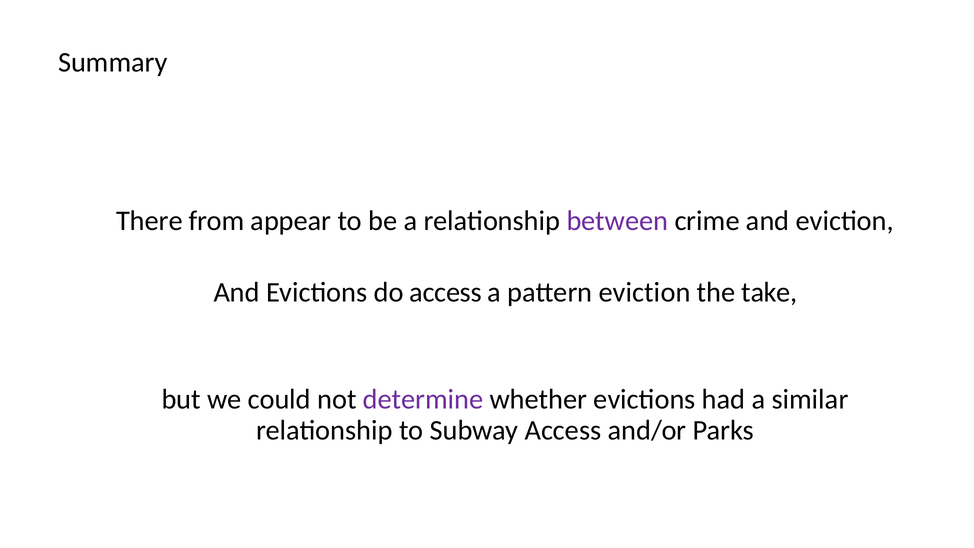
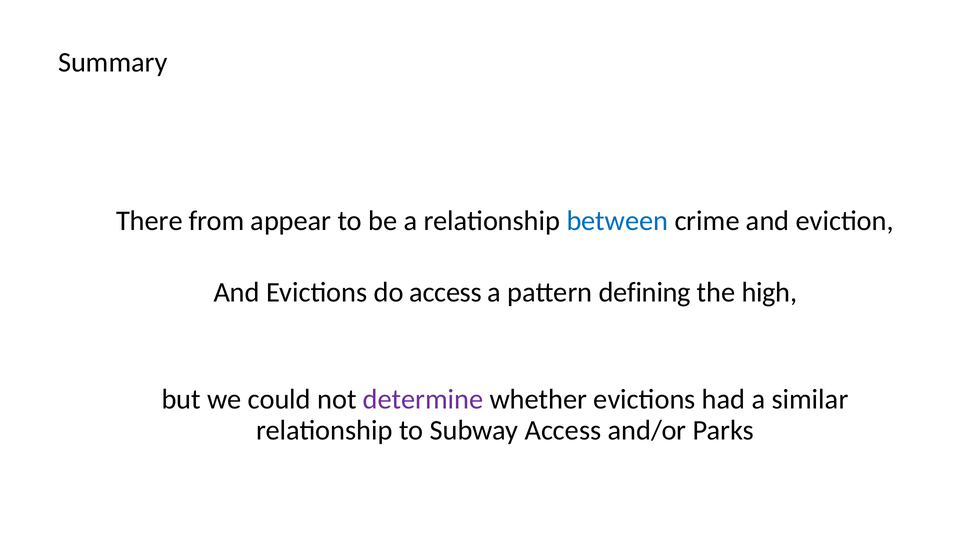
between colour: purple -> blue
pattern eviction: eviction -> defining
take: take -> high
